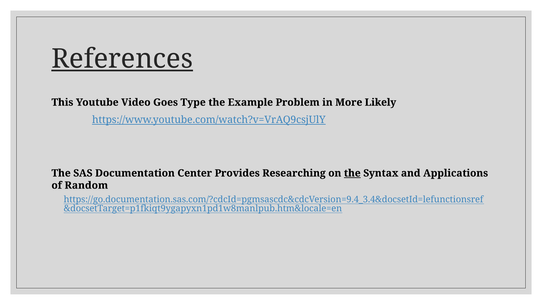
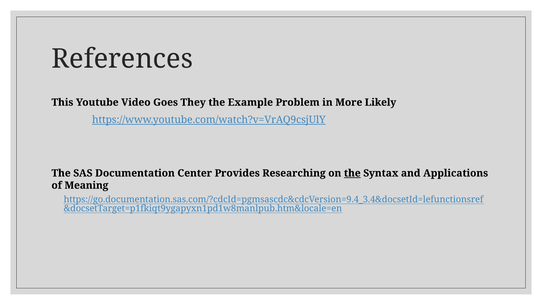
References underline: present -> none
Type: Type -> They
Random: Random -> Meaning
